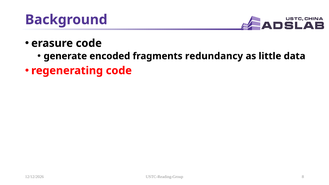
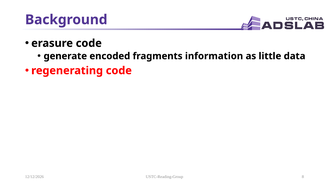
redundancy: redundancy -> information
